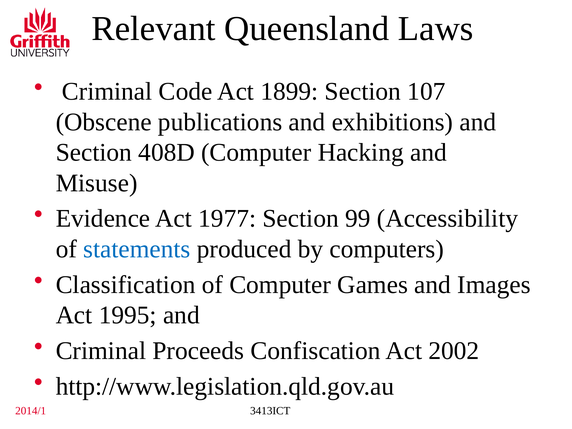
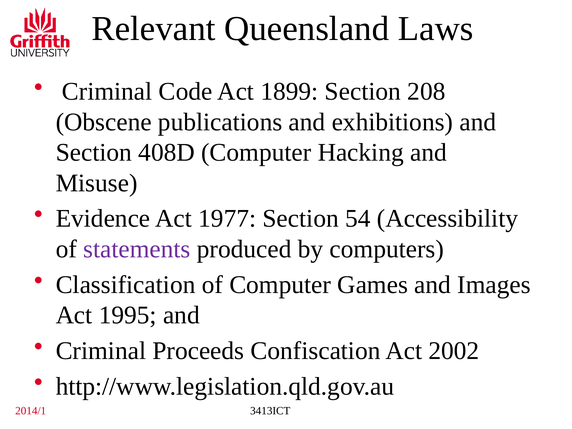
107: 107 -> 208
99: 99 -> 54
statements colour: blue -> purple
